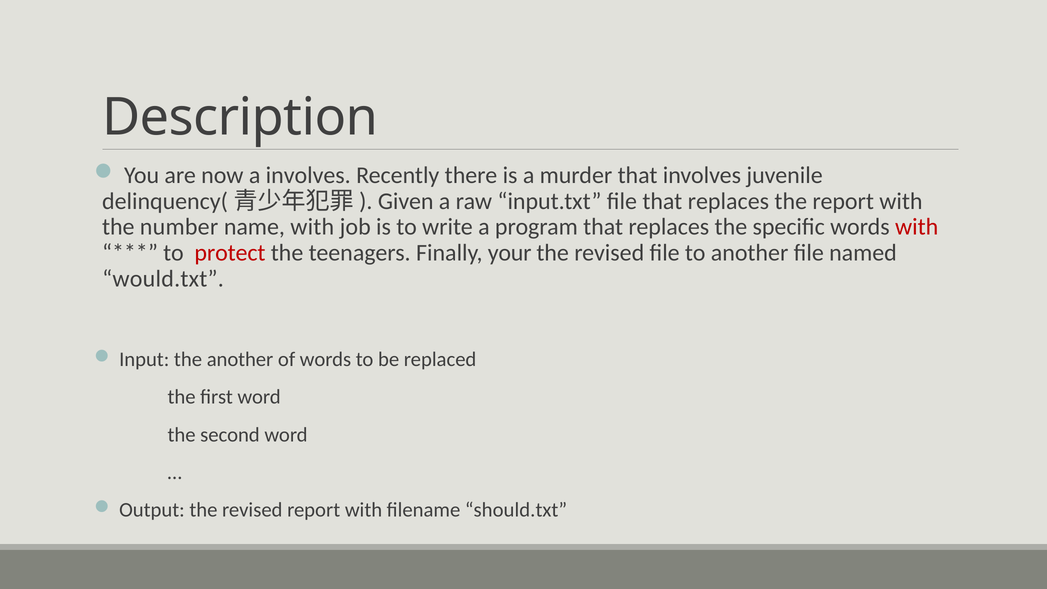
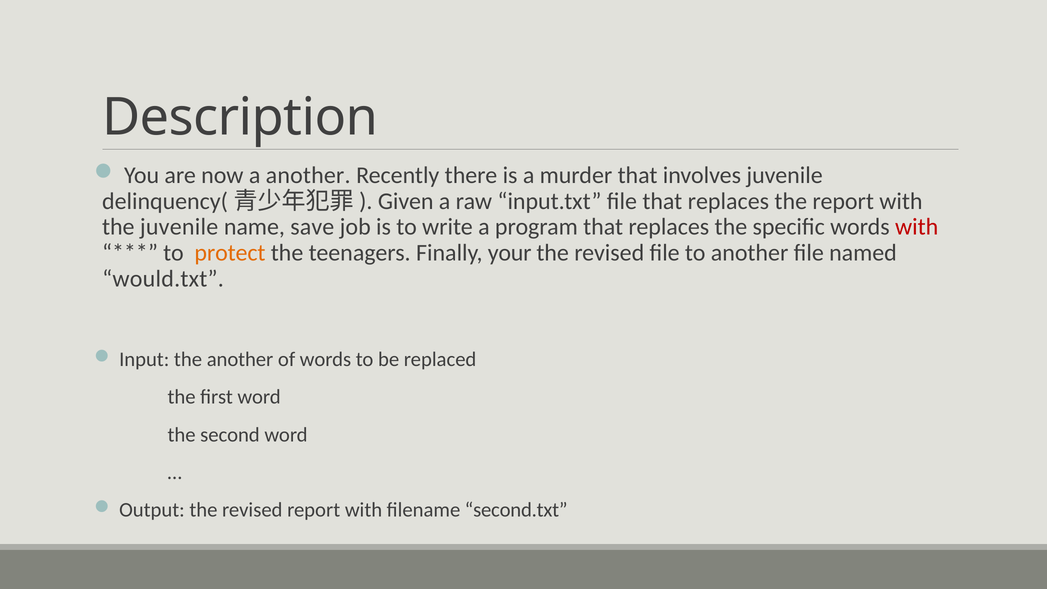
a involves: involves -> another
the number: number -> juvenile
name with: with -> save
protect colour: red -> orange
should.txt: should.txt -> second.txt
